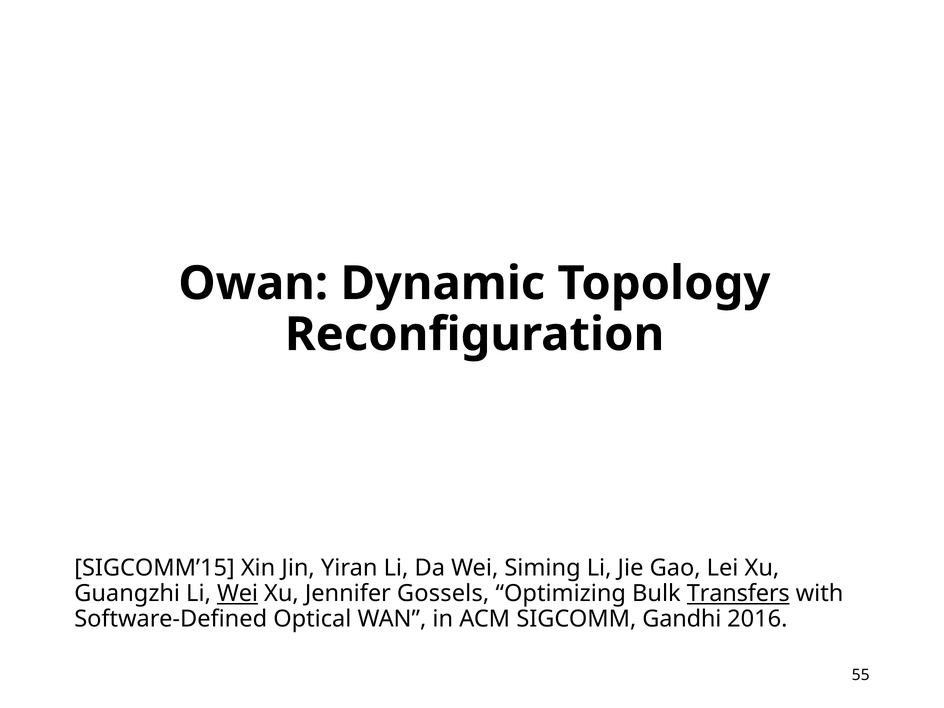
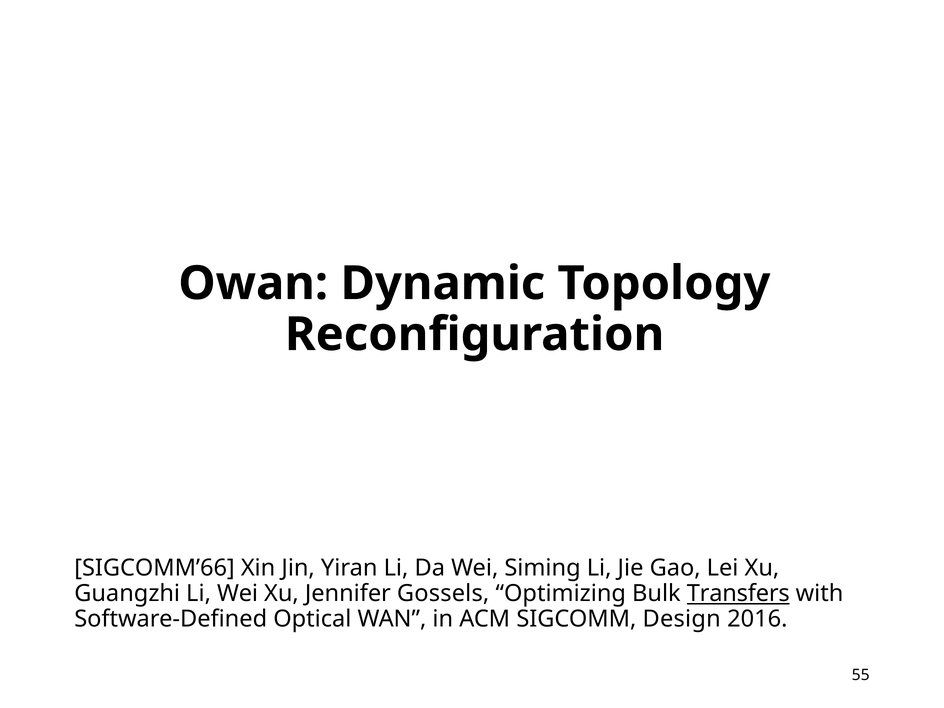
SIGCOMM’15: SIGCOMM’15 -> SIGCOMM’66
Wei at (238, 594) underline: present -> none
Gandhi: Gandhi -> Design
